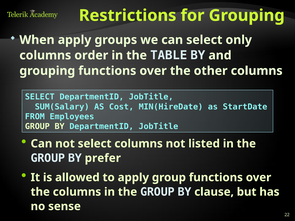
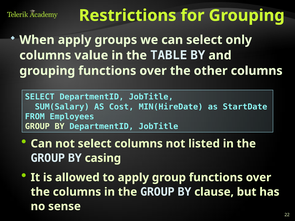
order: order -> value
prefer: prefer -> casing
